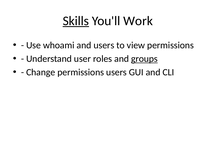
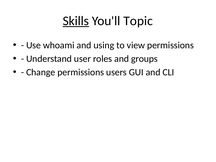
Work: Work -> Topic
and users: users -> using
groups underline: present -> none
